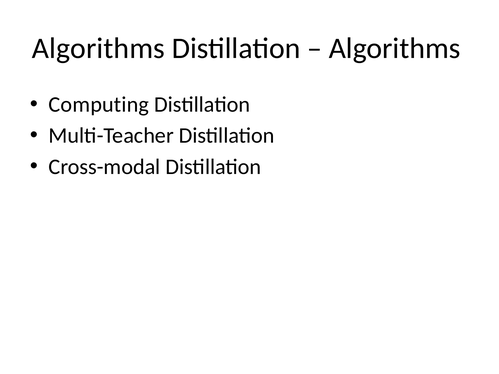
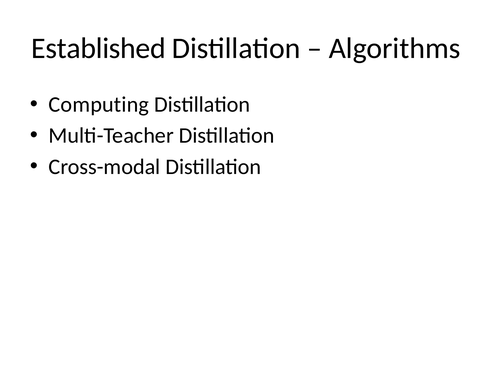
Algorithms at (98, 48): Algorithms -> Established
